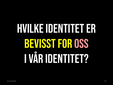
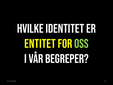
BEVISST: BEVISST -> ENTITET
OSS colour: pink -> light green
VÅR IDENTITET: IDENTITET -> BEGREPER
